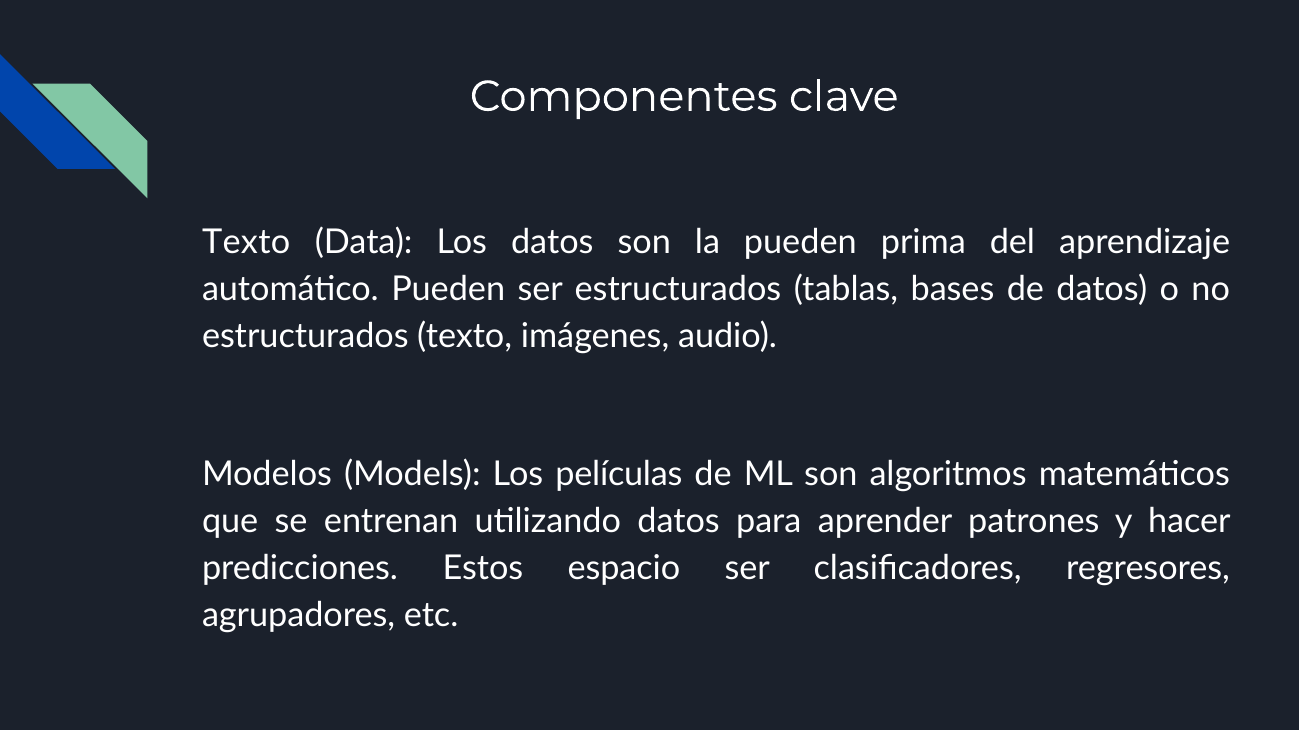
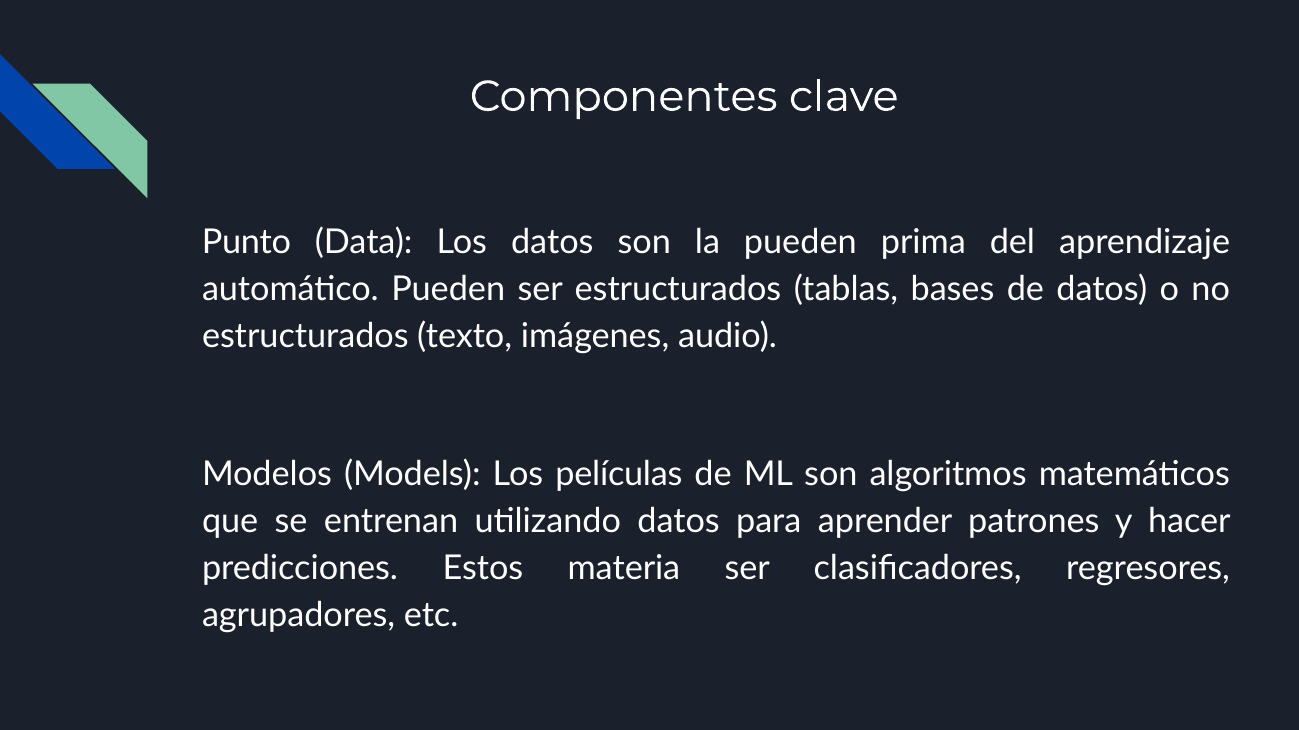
Texto at (246, 242): Texto -> Punto
espacio: espacio -> materia
